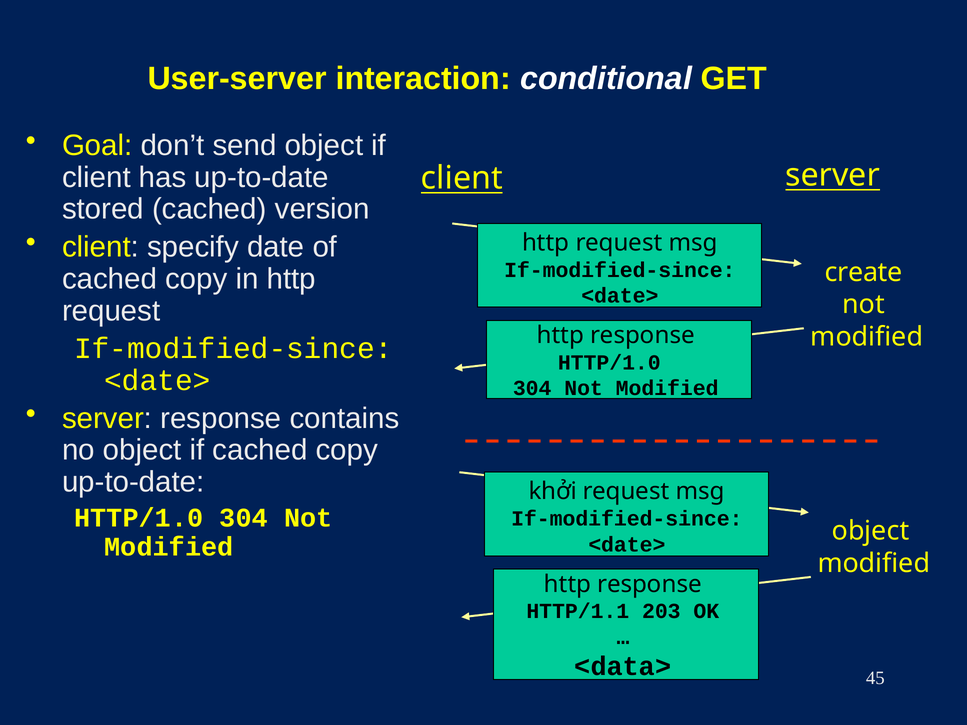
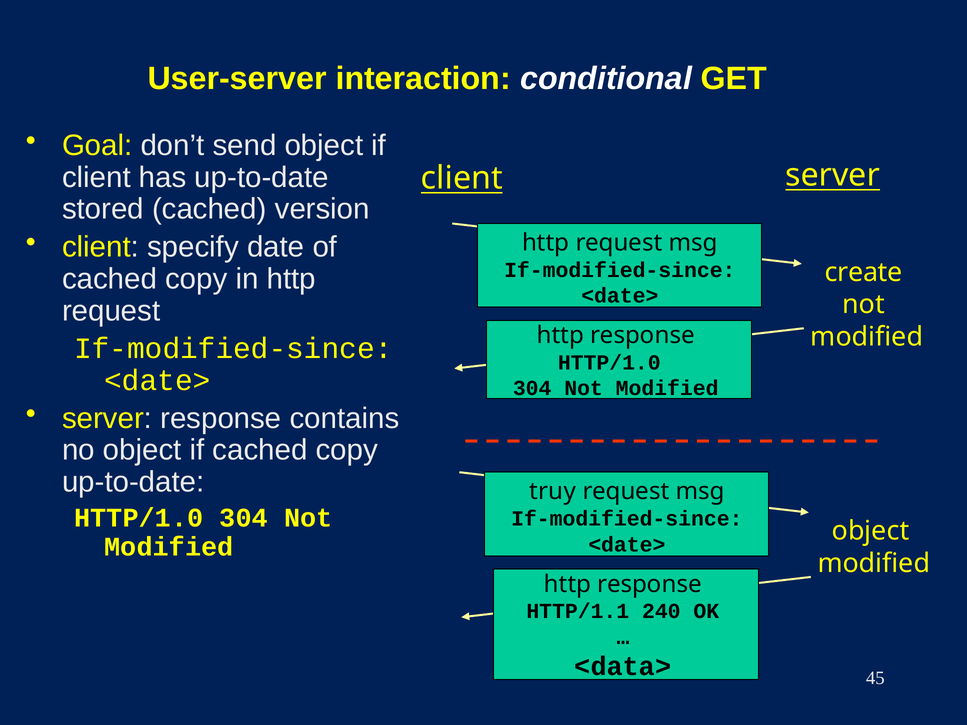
khởi: khởi -> truy
203: 203 -> 240
